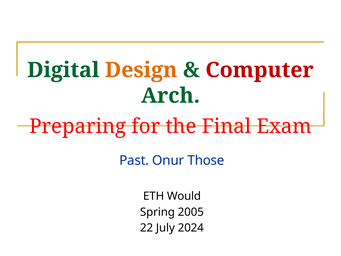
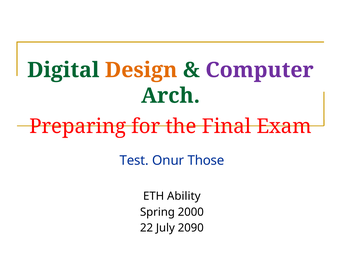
Computer colour: red -> purple
Past: Past -> Test
Would: Would -> Ability
2005: 2005 -> 2000
2024: 2024 -> 2090
